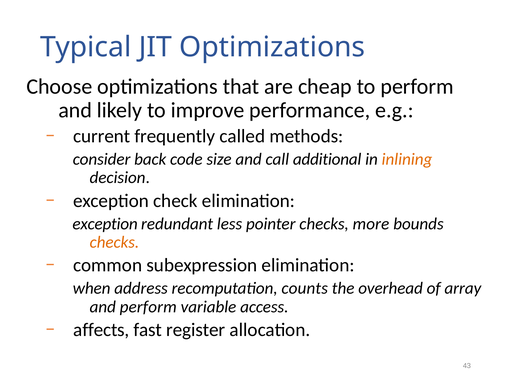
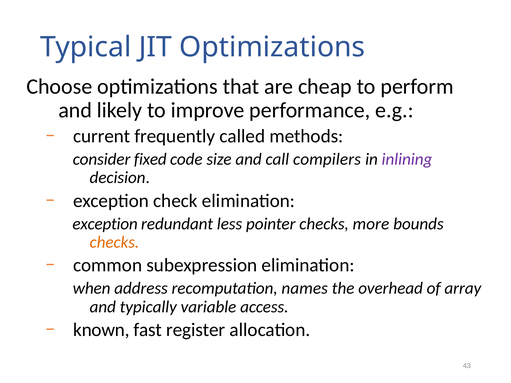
back: back -> fixed
additional: additional -> compilers
inlining colour: orange -> purple
counts: counts -> names
and perform: perform -> typically
affects: affects -> known
